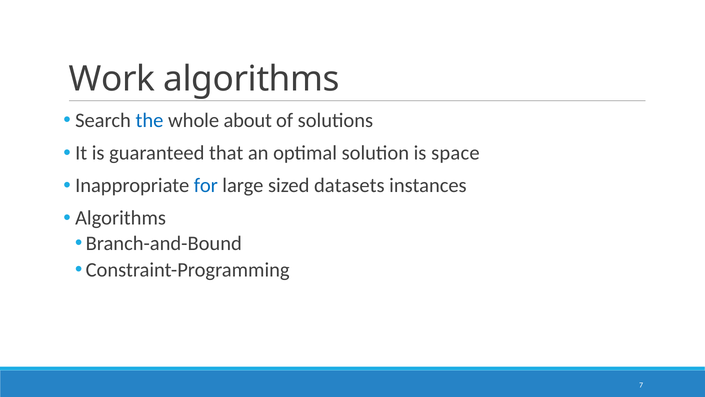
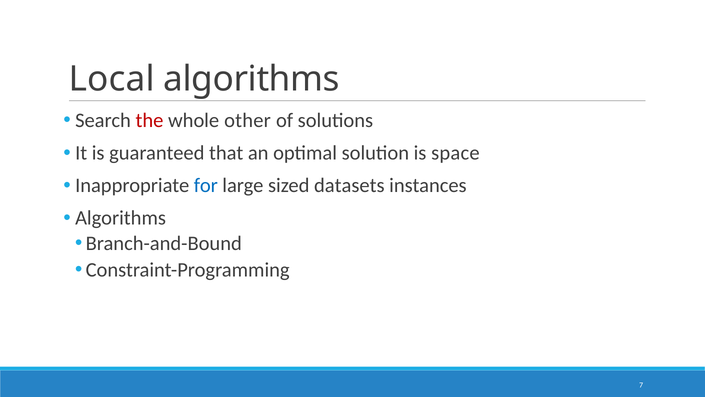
Work: Work -> Local
the colour: blue -> red
about: about -> other
